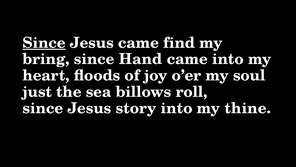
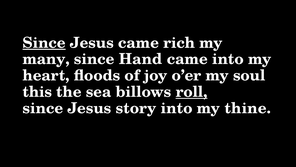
find: find -> rich
bring: bring -> many
just: just -> this
roll underline: none -> present
